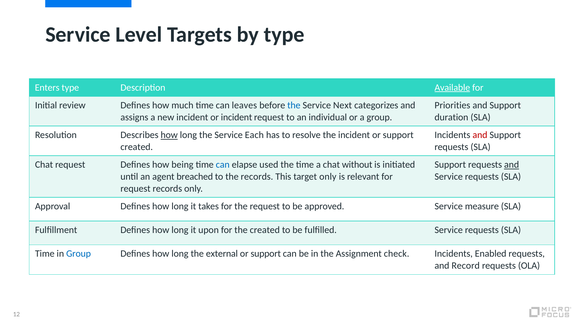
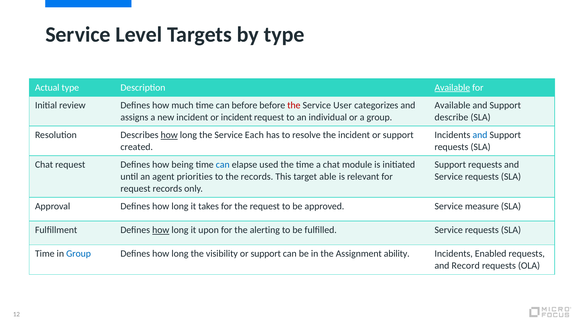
Enters: Enters -> Actual
can leaves: leaves -> before
the at (294, 105) colour: blue -> red
Next: Next -> User
Priorities at (452, 105): Priorities -> Available
duration: duration -> describe
and at (480, 135) colour: red -> blue
without: without -> module
and at (512, 164) underline: present -> none
breached: breached -> priorities
target only: only -> able
how at (161, 230) underline: none -> present
the created: created -> alerting
external: external -> visibility
check: check -> ability
